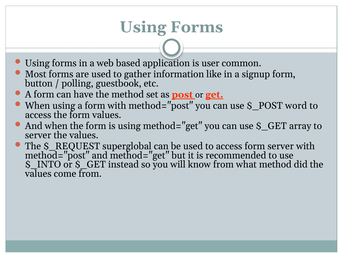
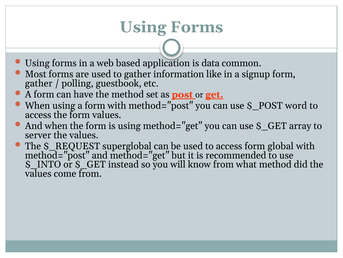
user: user -> data
button at (39, 83): button -> gather
form server: server -> global
